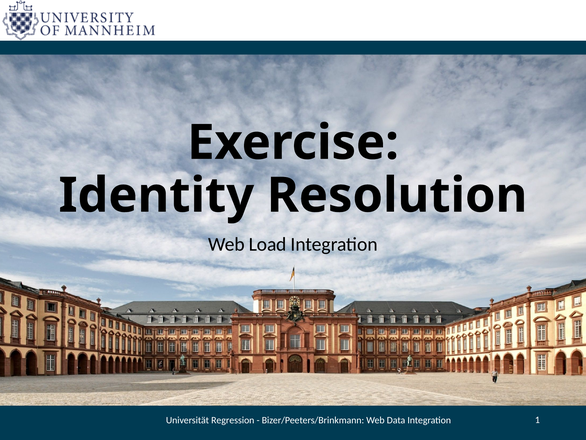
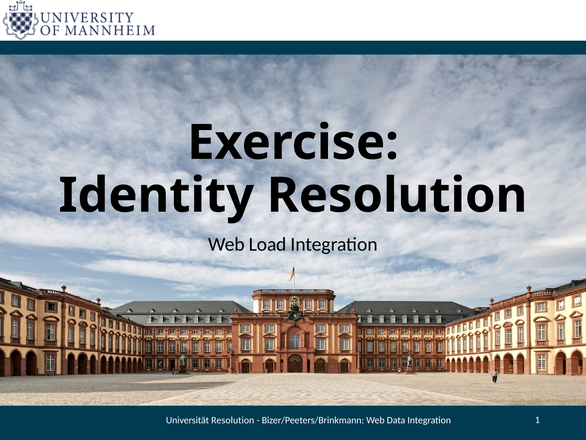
Universität Regression: Regression -> Resolution
